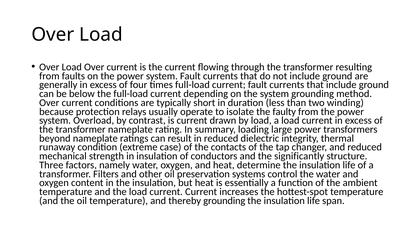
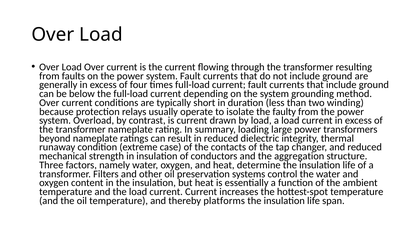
significantly: significantly -> aggregation
thereby grounding: grounding -> platforms
